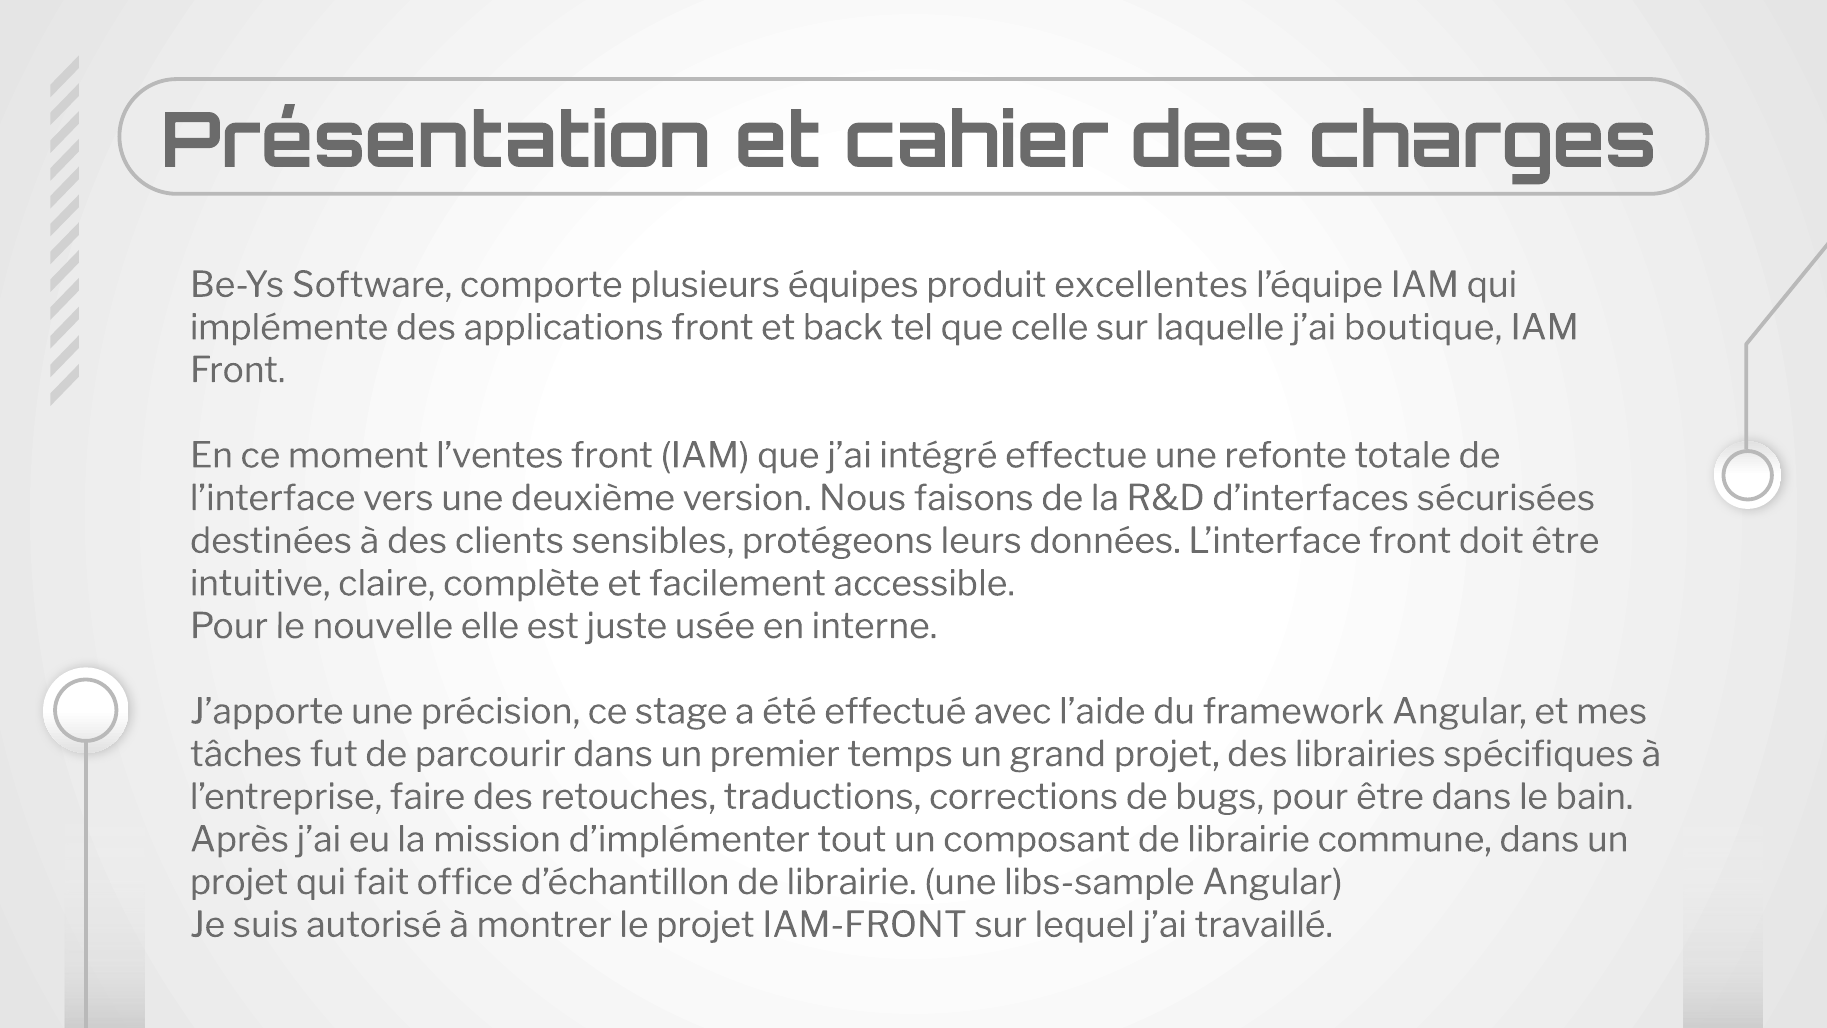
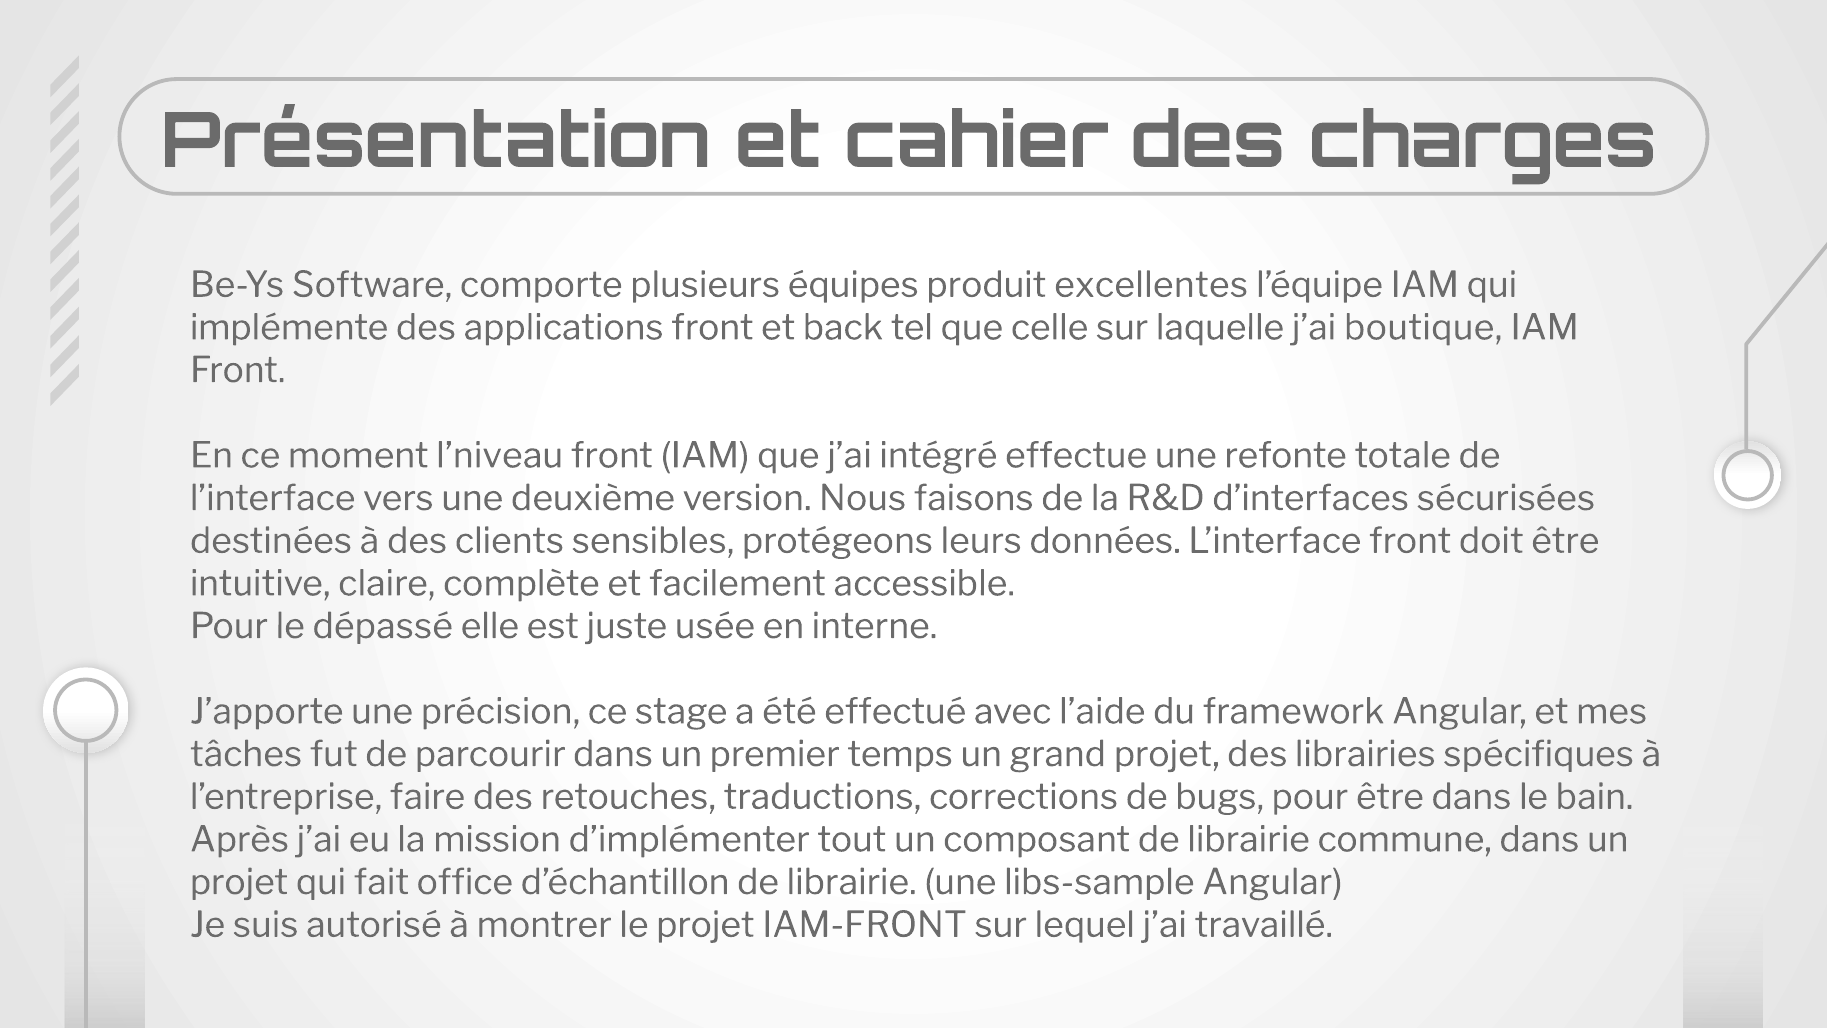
l’ventes: l’ventes -> l’niveau
nouvelle: nouvelle -> dépassé
